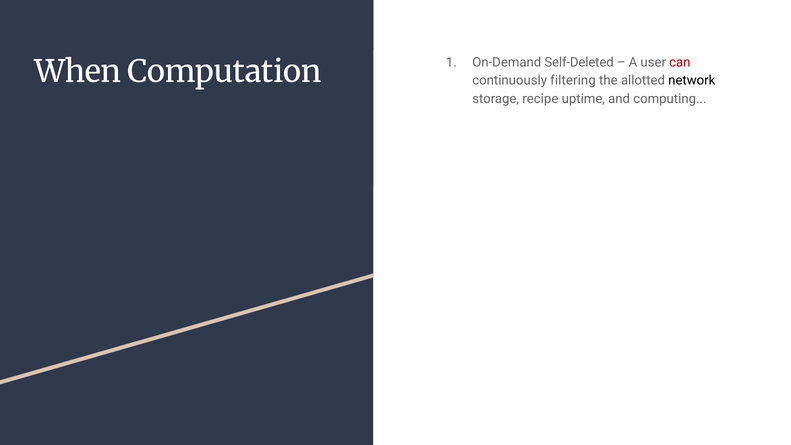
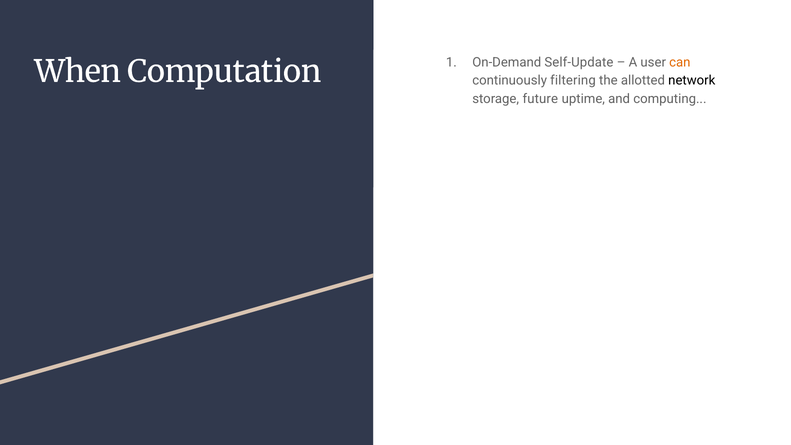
Self-Deleted: Self-Deleted -> Self-Update
can colour: red -> orange
recipe: recipe -> future
